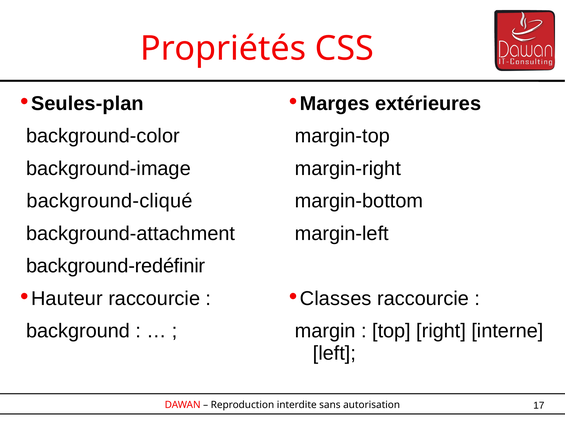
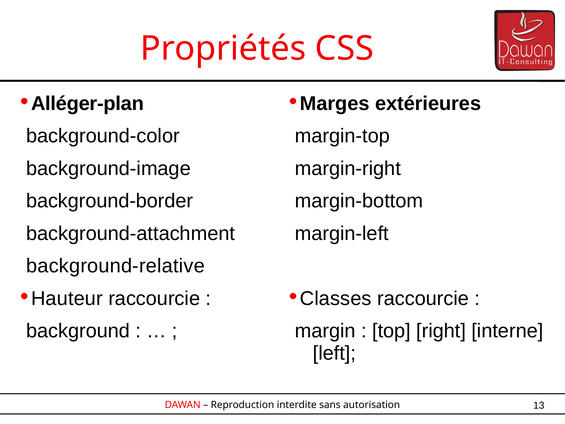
Seules-plan: Seules-plan -> Alléger-plan
background-cliqué: background-cliqué -> background-border
background-redéfinir: background-redéfinir -> background-relative
17: 17 -> 13
